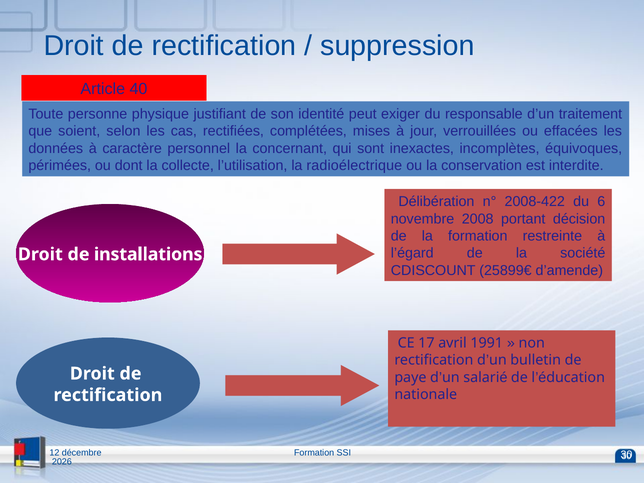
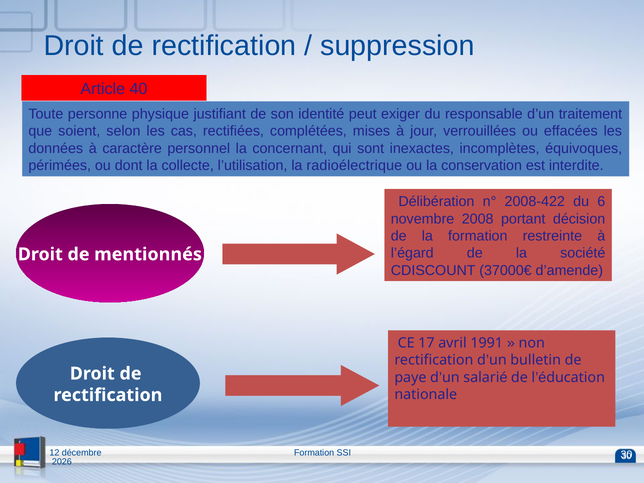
installations: installations -> mentionnés
25899€: 25899€ -> 37000€
